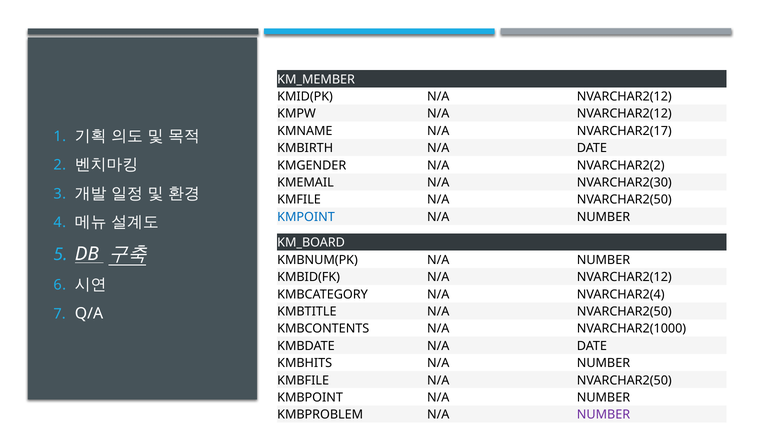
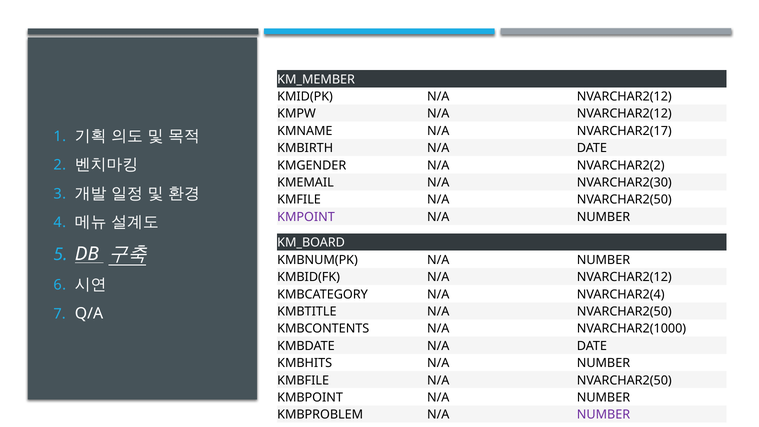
KMPOINT colour: blue -> purple
